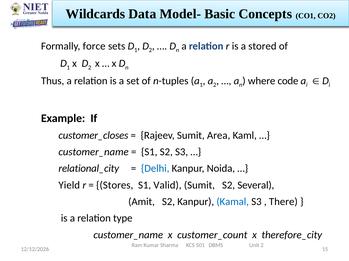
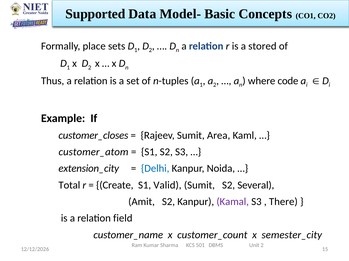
Wildcards: Wildcards -> Supported
force: force -> place
customer_name at (94, 152): customer_name -> customer_atom
relational_city: relational_city -> extension_city
Yield: Yield -> Total
Stores: Stores -> Create
Kamal colour: blue -> purple
type: type -> field
therefore_city: therefore_city -> semester_city
